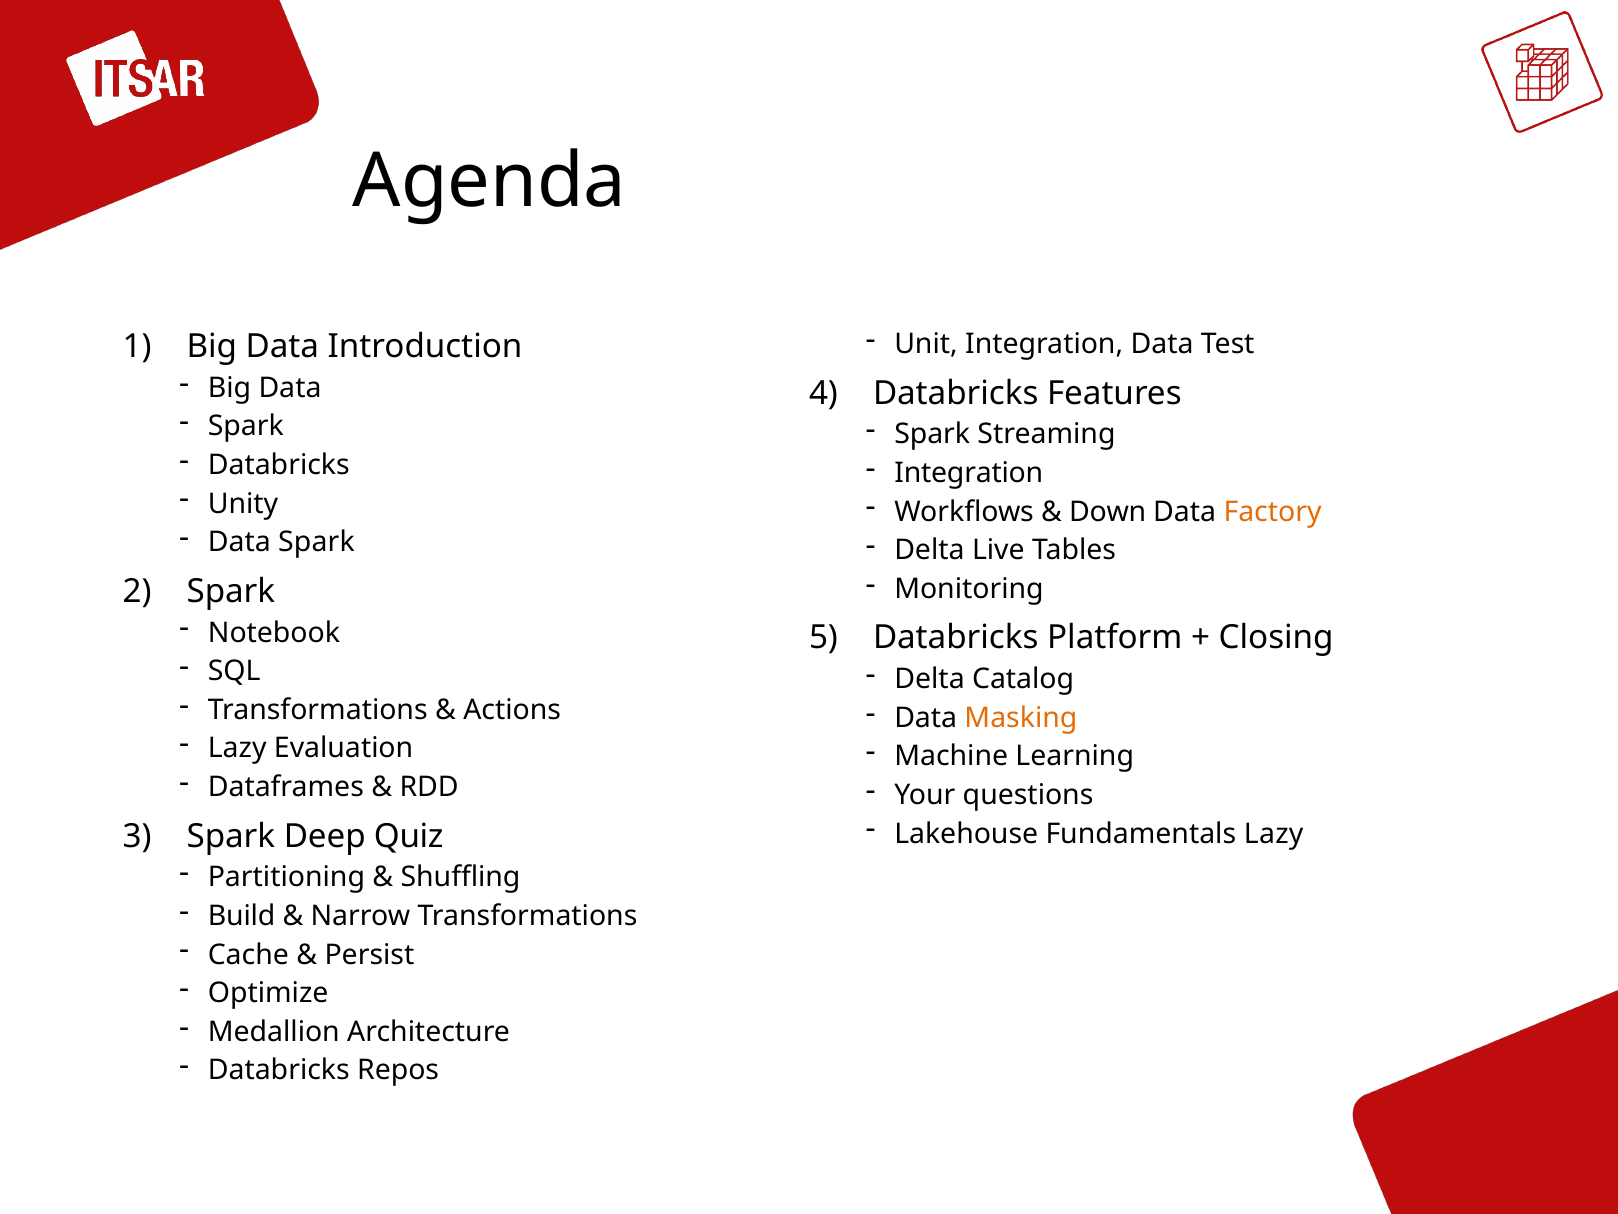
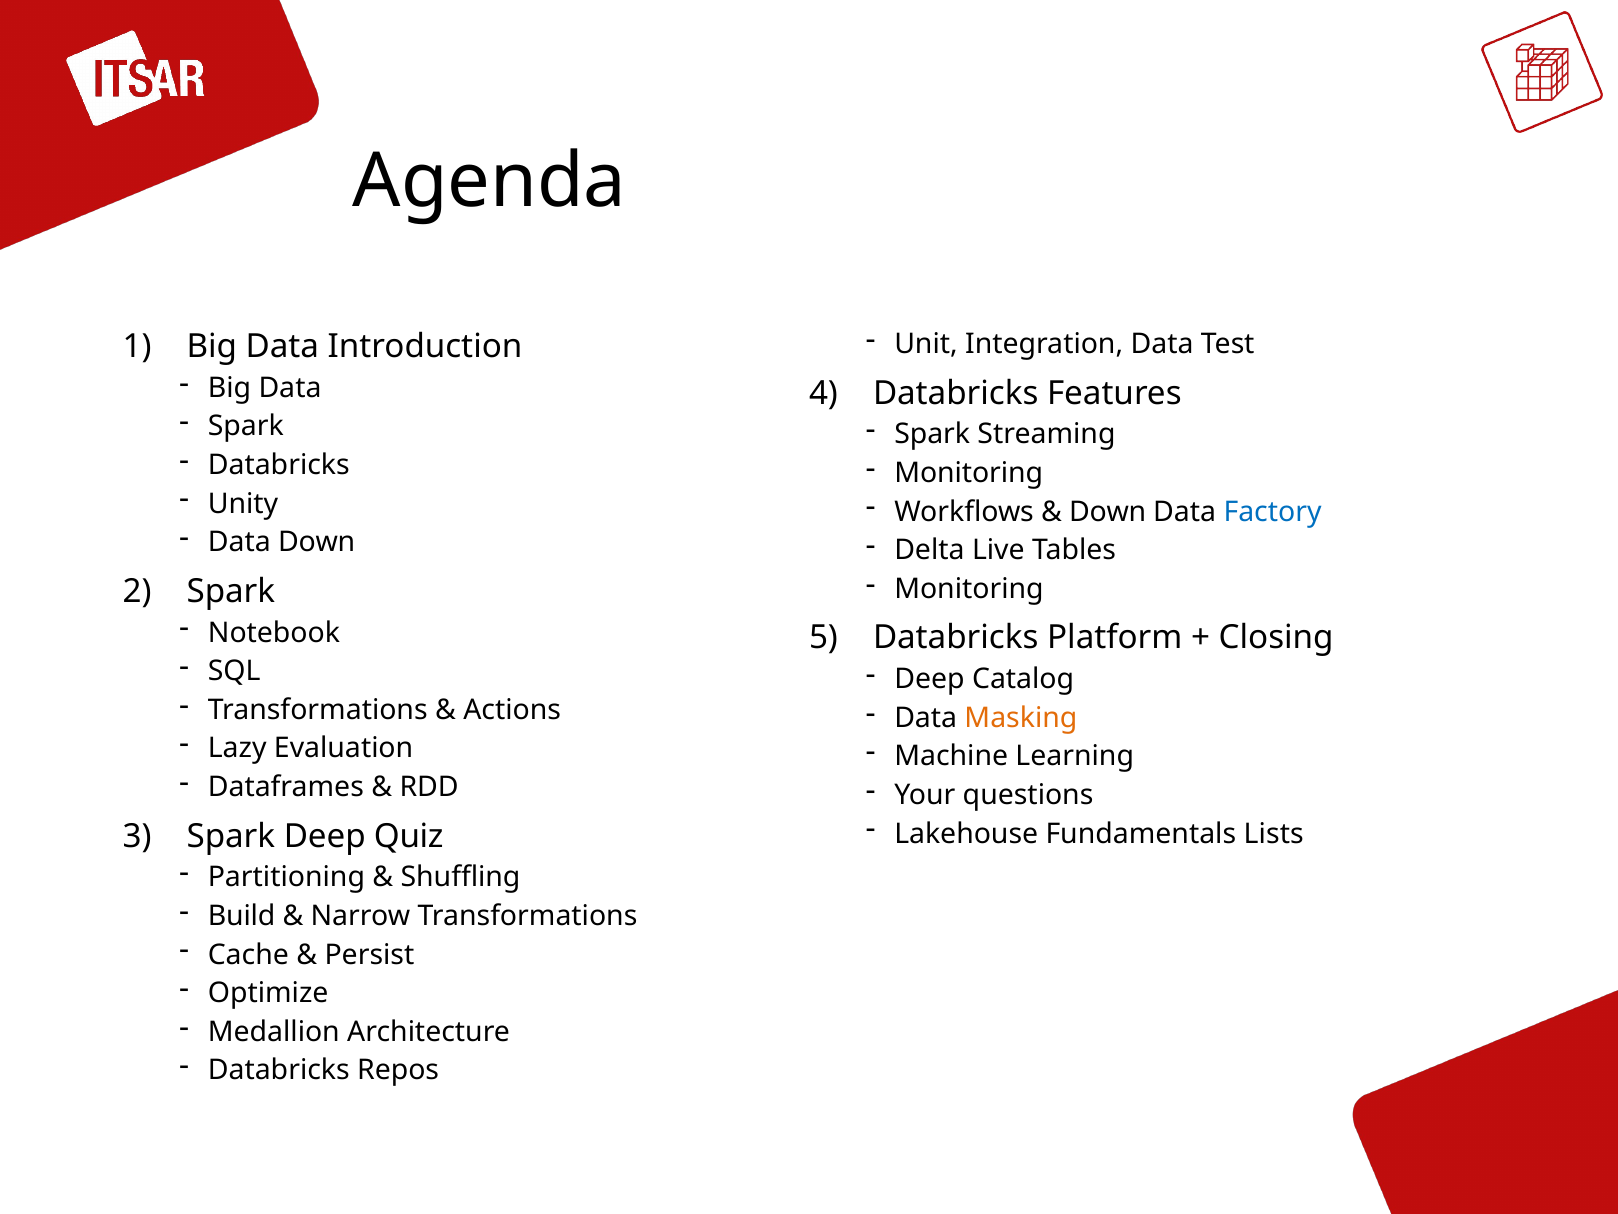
Integration at (969, 473): Integration -> Monitoring
Factory colour: orange -> blue
Data Spark: Spark -> Down
Delta at (930, 679): Delta -> Deep
Fundamentals Lazy: Lazy -> Lists
